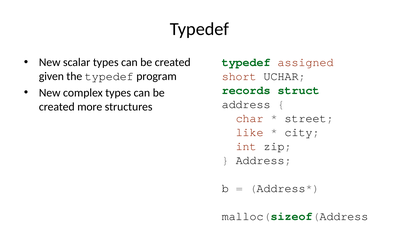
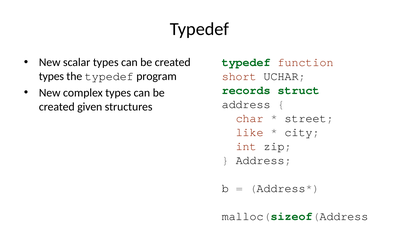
assigned: assigned -> function
given at (51, 76): given -> types
more: more -> given
